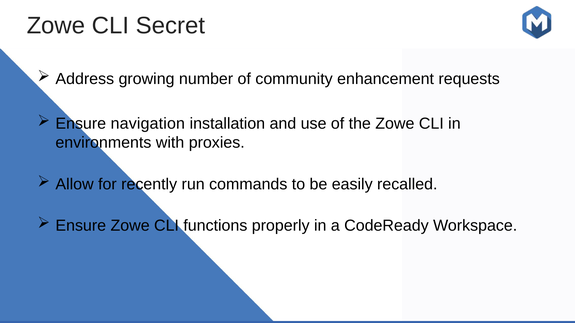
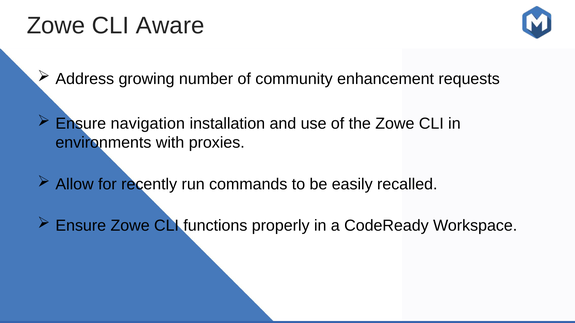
Secret: Secret -> Aware
